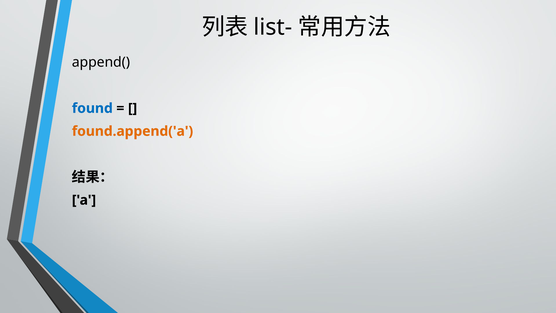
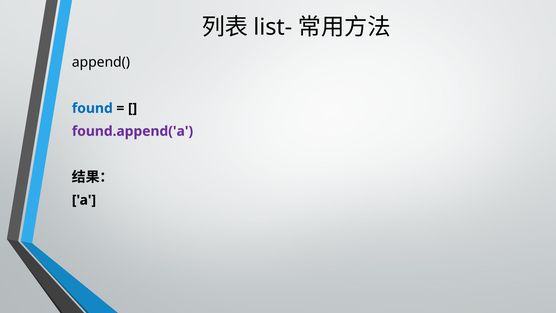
found.append('a colour: orange -> purple
